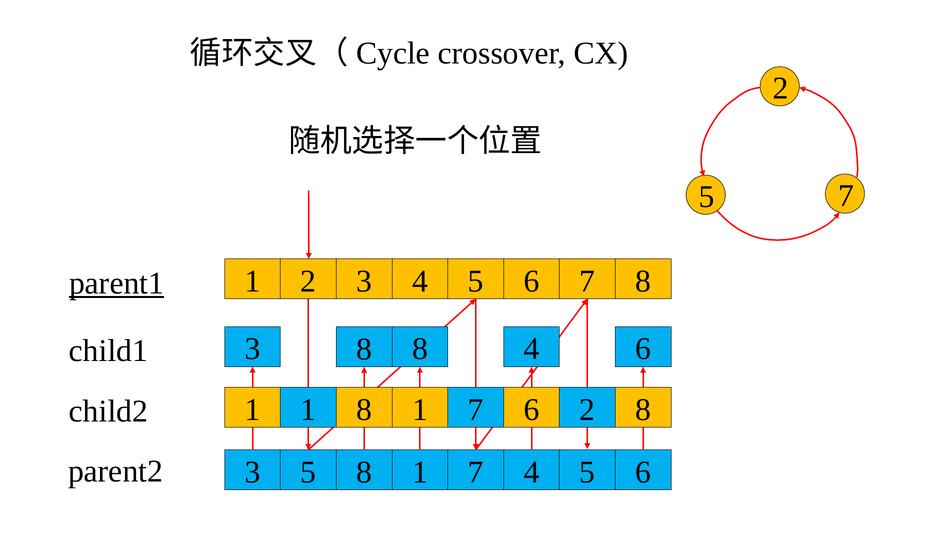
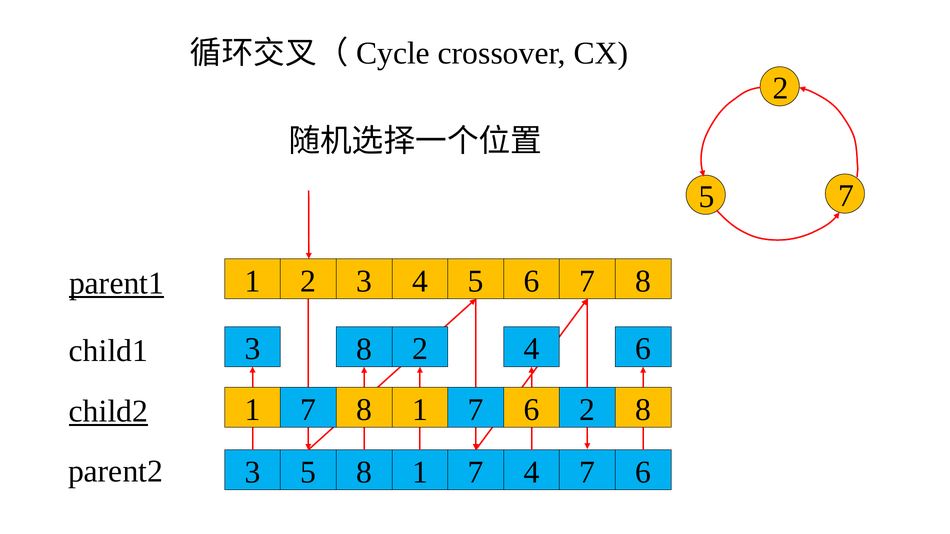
8 8: 8 -> 2
1 at (308, 410): 1 -> 7
child2 underline: none -> present
5 at (587, 472): 5 -> 7
